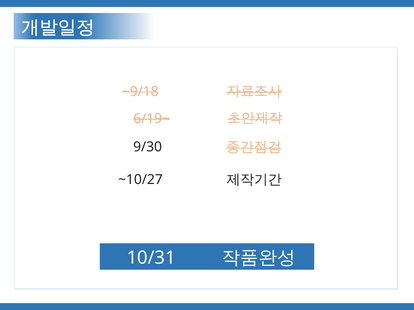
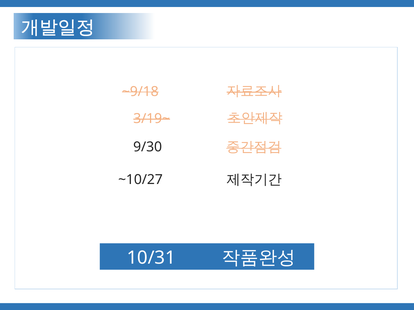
6/19~: 6/19~ -> 3/19~
